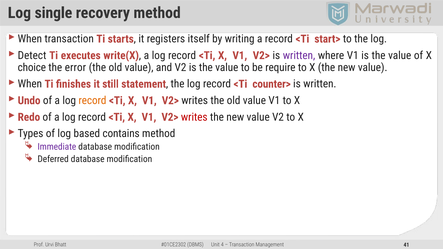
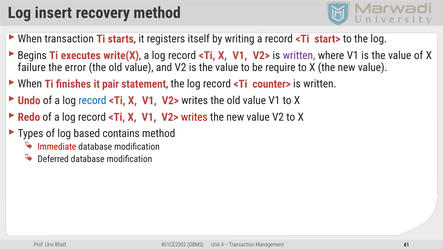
single: single -> insert
Detect: Detect -> Begins
choice: choice -> failure
still: still -> pair
record at (92, 101) colour: orange -> blue
Immediate colour: purple -> red
